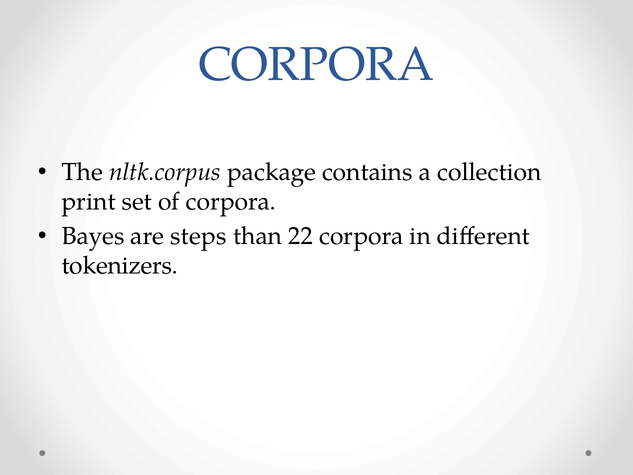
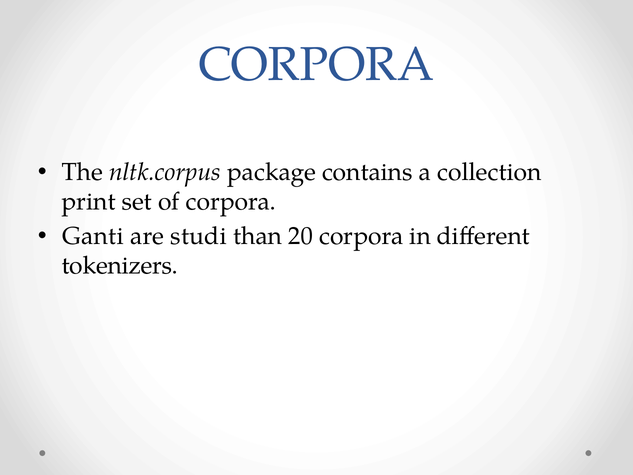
Bayes: Bayes -> Ganti
steps: steps -> studi
22: 22 -> 20
